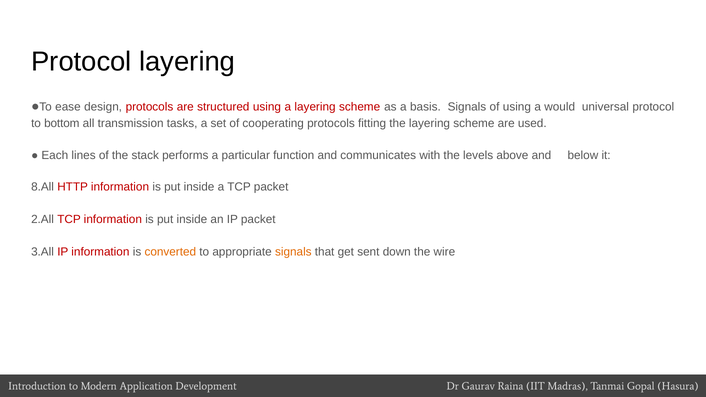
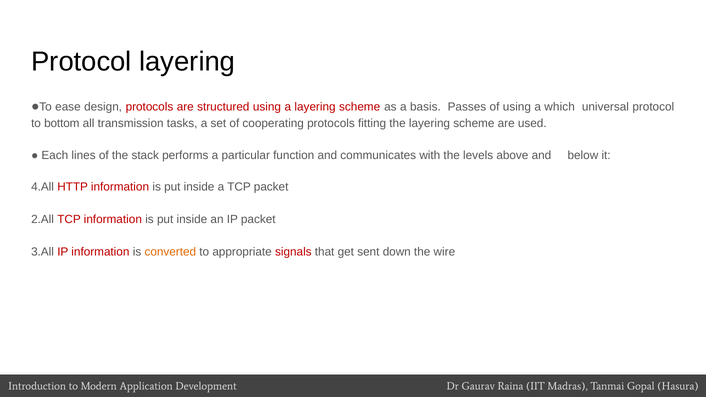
basis Signals: Signals -> Passes
would: would -> which
8.All: 8.All -> 4.All
signals at (293, 252) colour: orange -> red
